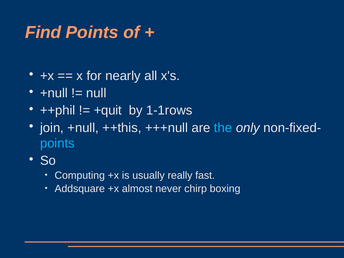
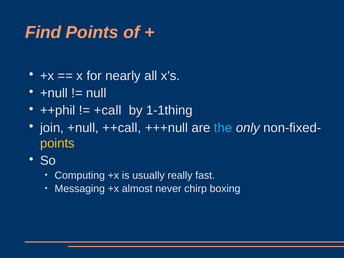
+quit: +quit -> +call
1-1rows: 1-1rows -> 1-1thing
++this: ++this -> ++call
points at (57, 143) colour: light blue -> yellow
Addsquare: Addsquare -> Messaging
